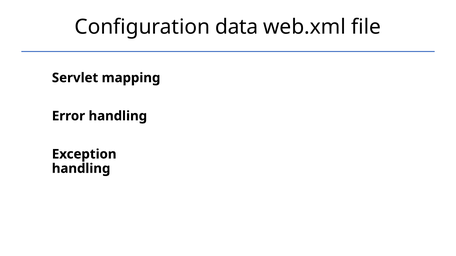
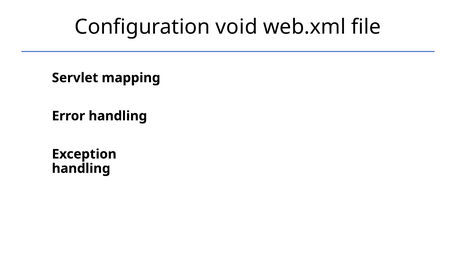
data: data -> void
